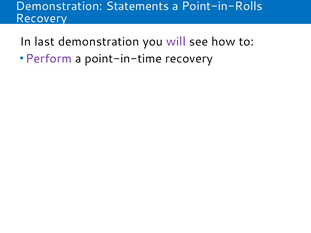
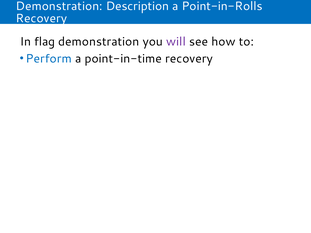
Statements: Statements -> Description
last: last -> flag
Perform colour: purple -> blue
